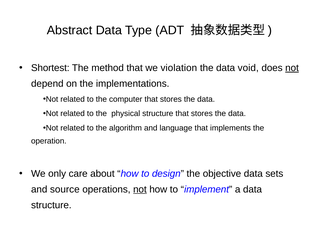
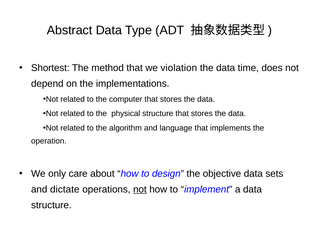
void: void -> time
not at (292, 68) underline: present -> none
source: source -> dictate
